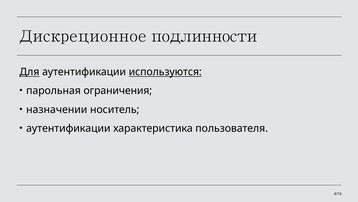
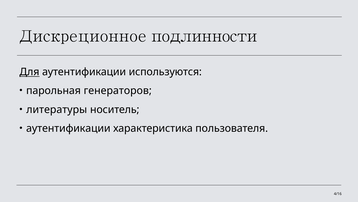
используются underline: present -> none
ограничения: ограничения -> генераторов
назначении: назначении -> литературы
